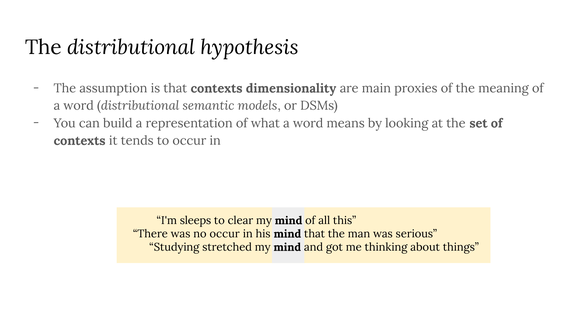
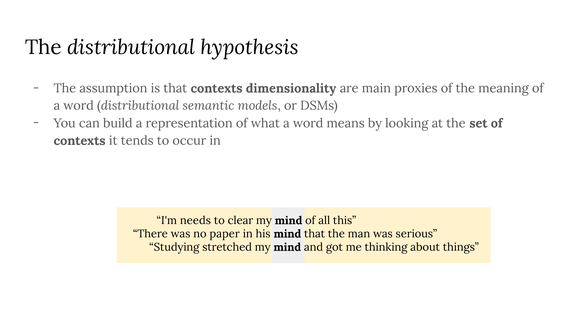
sleeps: sleeps -> needs
no occur: occur -> paper
